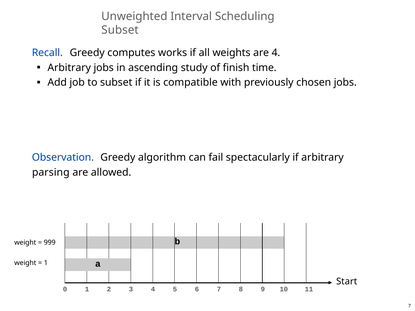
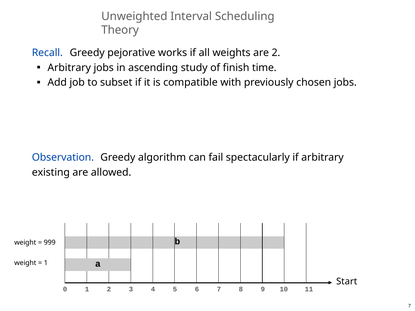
Subset at (120, 30): Subset -> Theory
computes: computes -> pejorative
are 4: 4 -> 2
parsing: parsing -> existing
